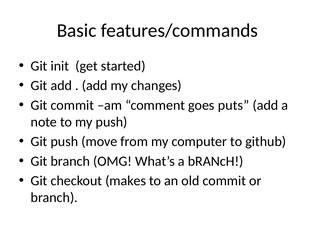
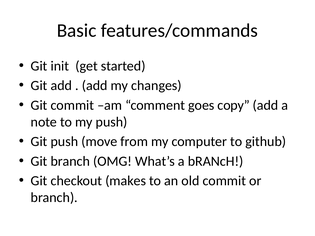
puts: puts -> copy
